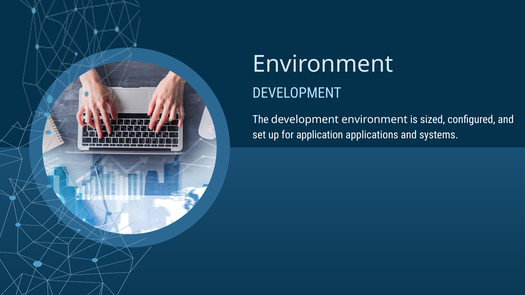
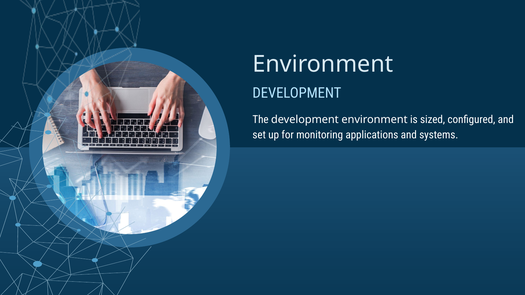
application: application -> monitoring
